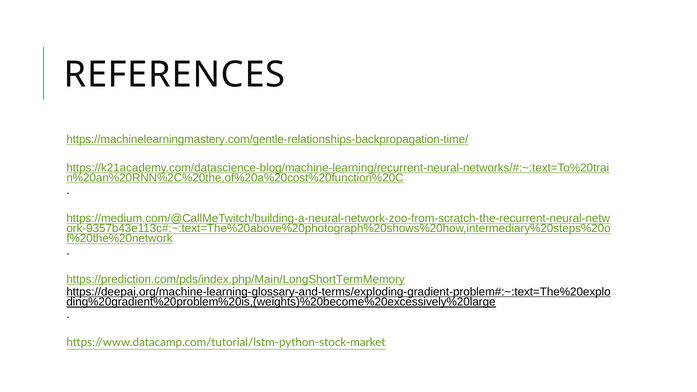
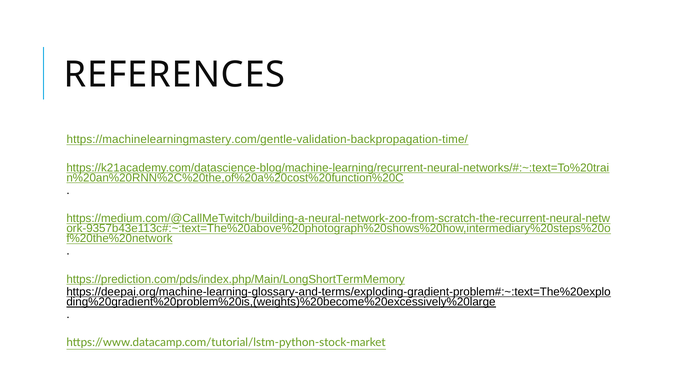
https://machinelearningmastery.com/gentle-relationships-backpropagation-time/: https://machinelearningmastery.com/gentle-relationships-backpropagation-time/ -> https://machinelearningmastery.com/gentle-validation-backpropagation-time/
